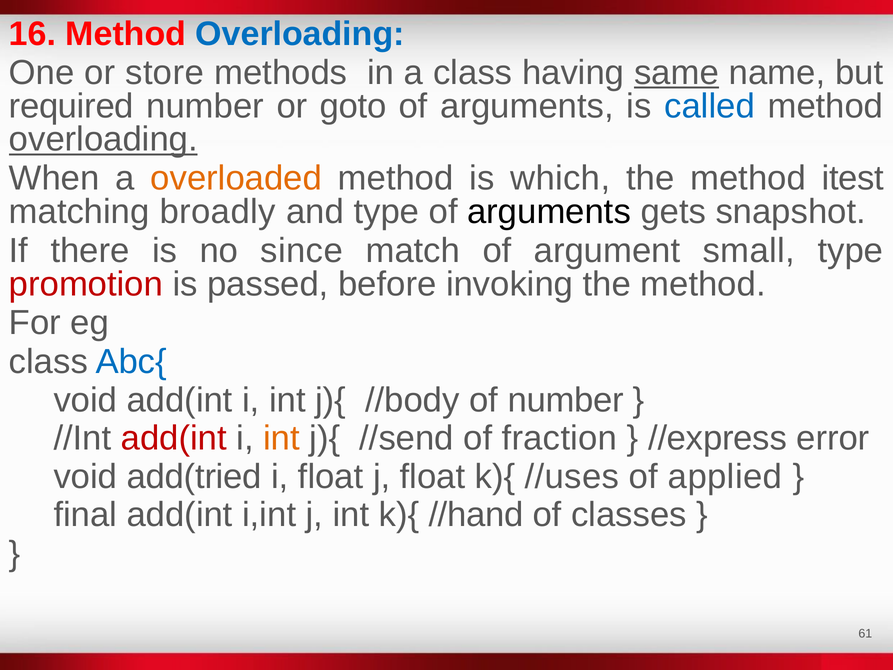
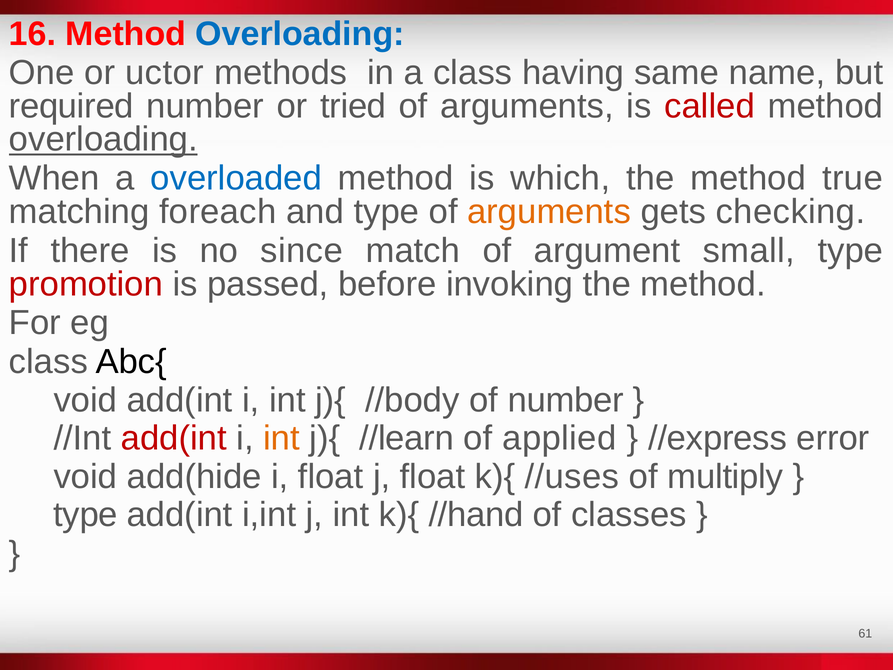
store: store -> uctor
same underline: present -> none
goto: goto -> tried
called colour: blue -> red
overloaded colour: orange -> blue
itest: itest -> true
broadly: broadly -> foreach
arguments at (549, 212) colour: black -> orange
snapshot: snapshot -> checking
Abc{ colour: blue -> black
//send: //send -> //learn
fraction: fraction -> applied
add(tried: add(tried -> add(hide
applied: applied -> multiply
final at (85, 515): final -> type
